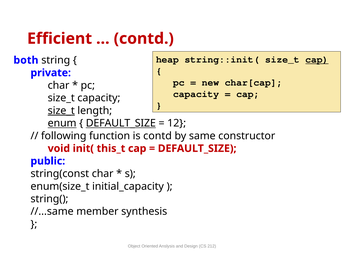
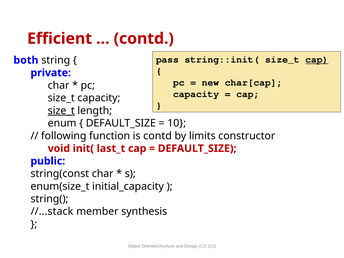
heap: heap -> pass
enum underline: present -> none
DEFAULT_SIZE at (121, 123) underline: present -> none
12: 12 -> 10
same: same -> limits
this_t: this_t -> last_t
//...same: //...same -> //...stack
